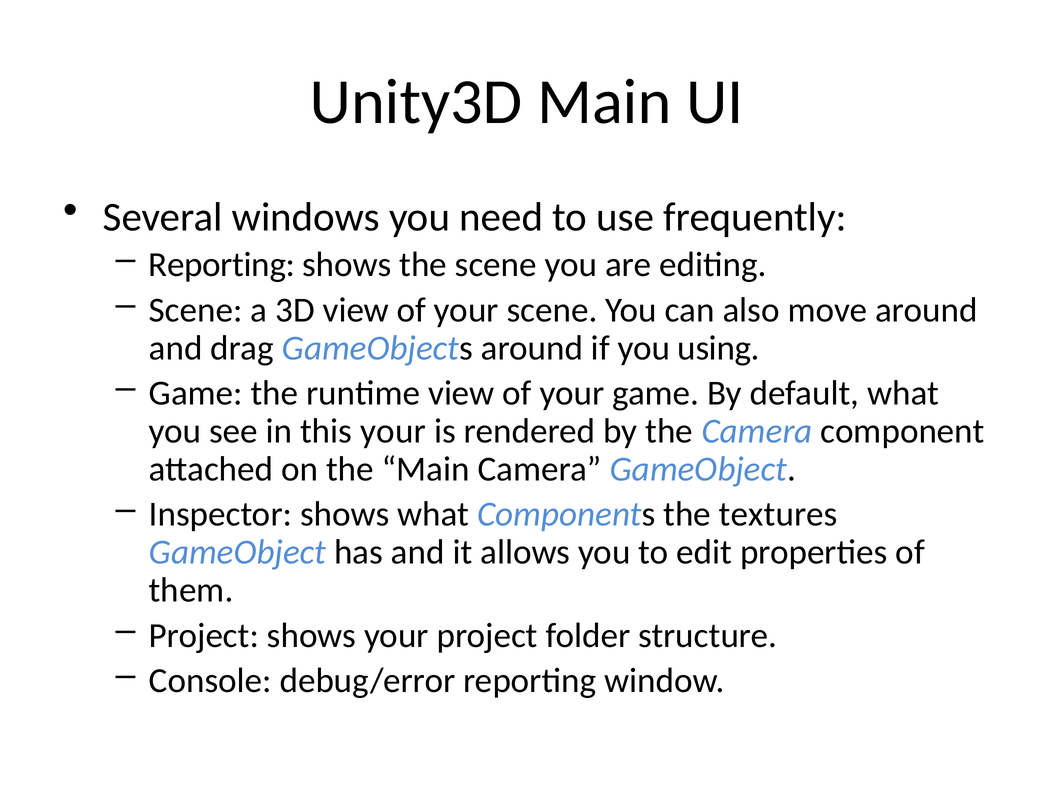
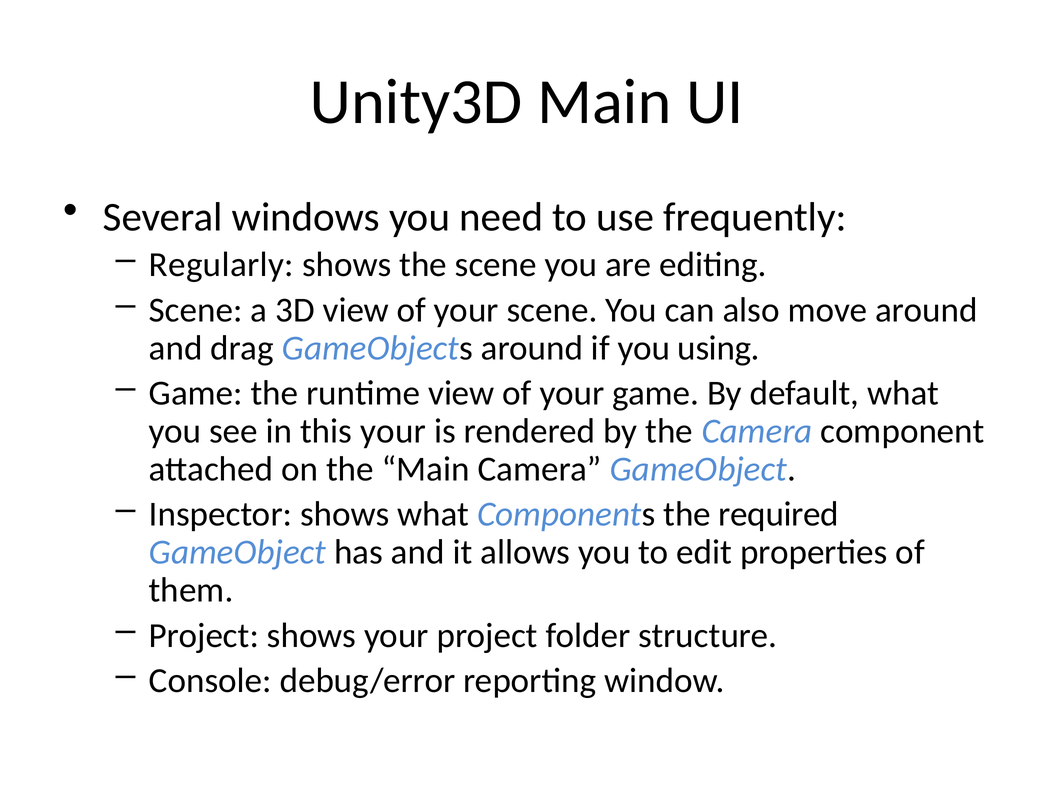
Reporting at (222, 265): Reporting -> Regularly
textures: textures -> required
